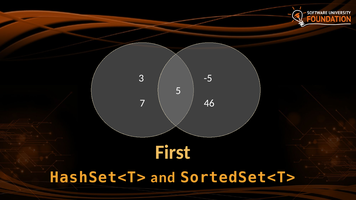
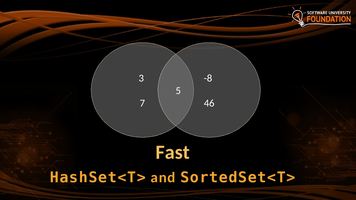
-5: -5 -> -8
First: First -> Fast
